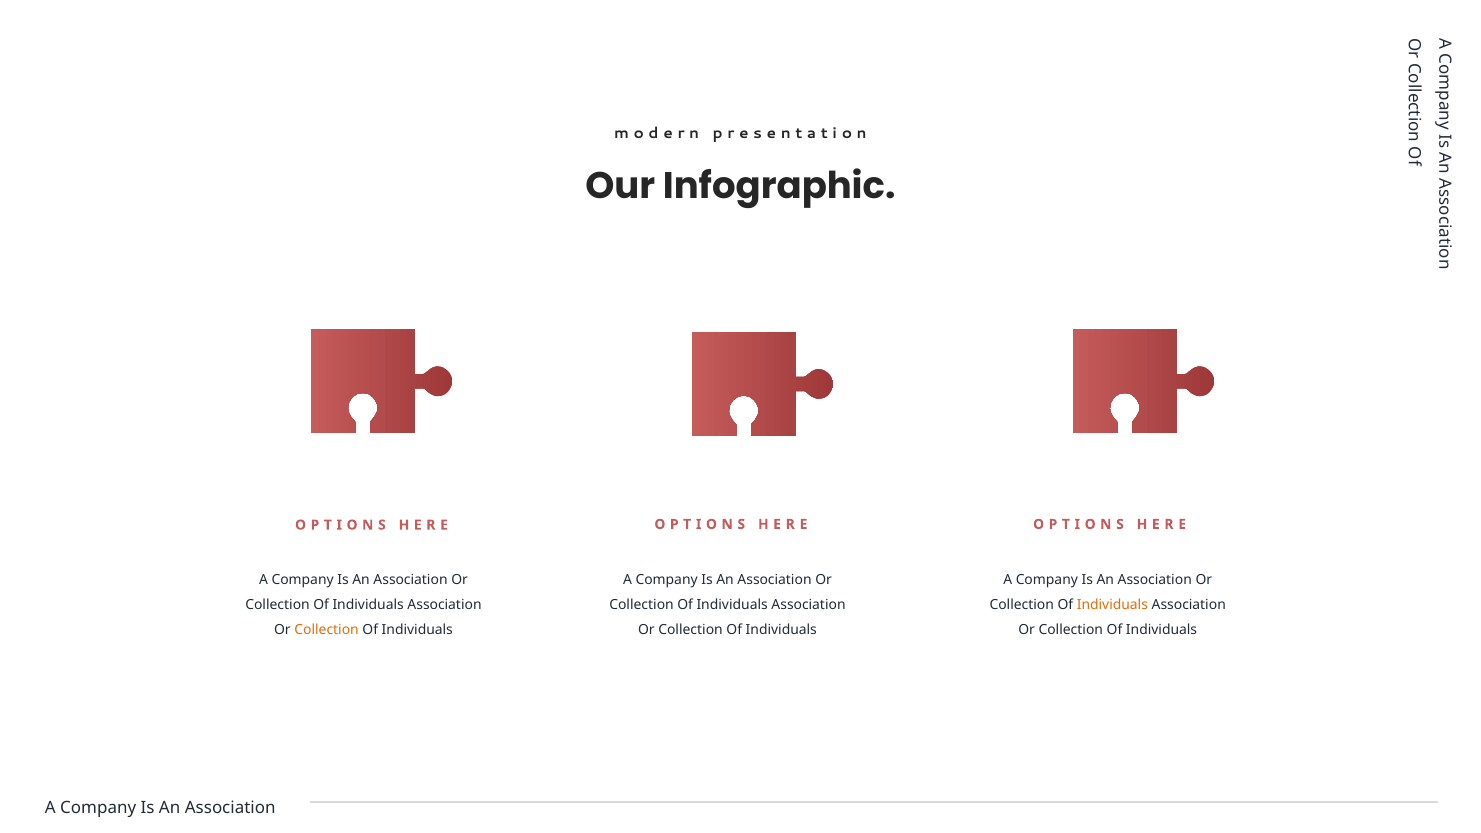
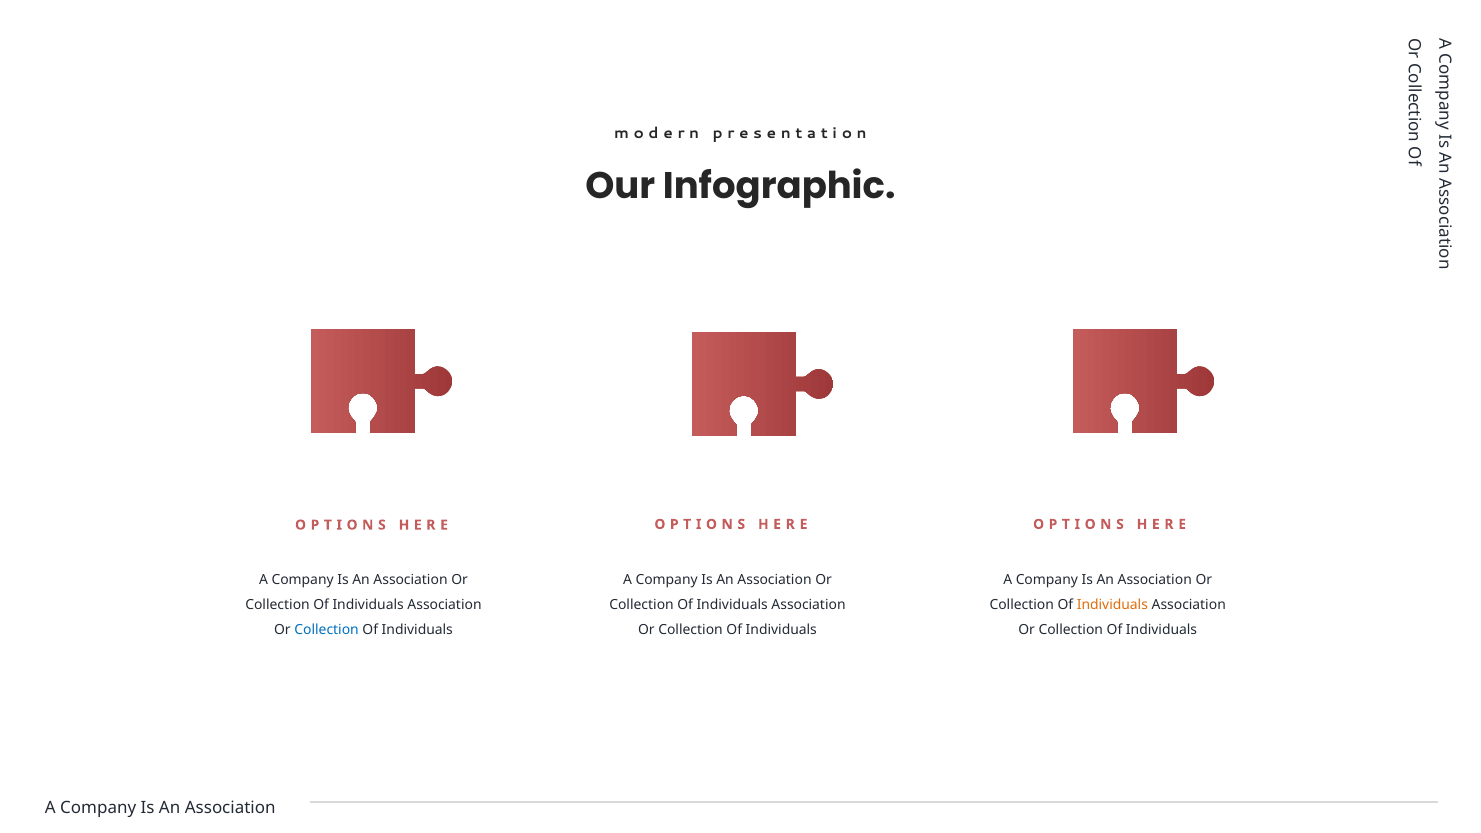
Collection at (327, 630) colour: orange -> blue
